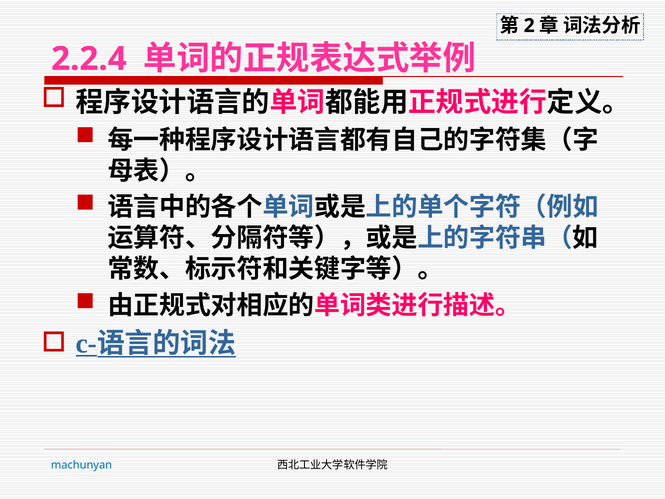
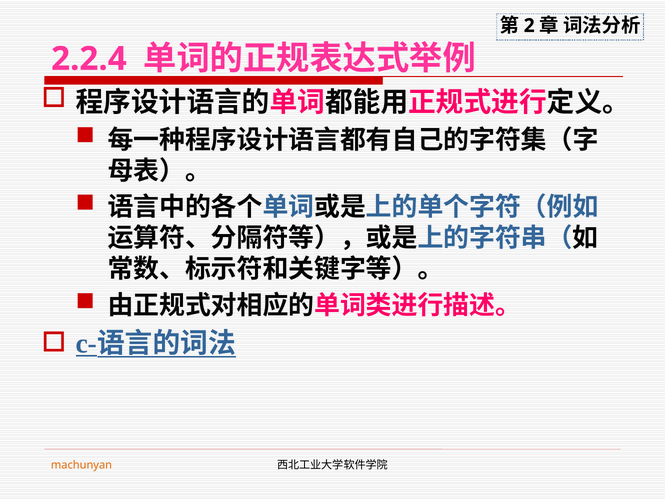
machunyan colour: blue -> orange
